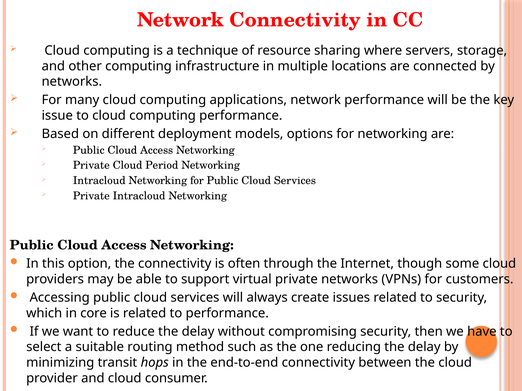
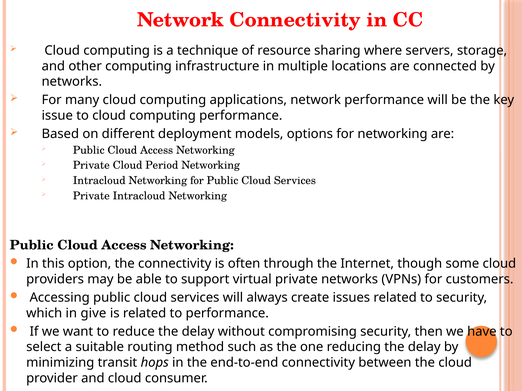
core: core -> give
